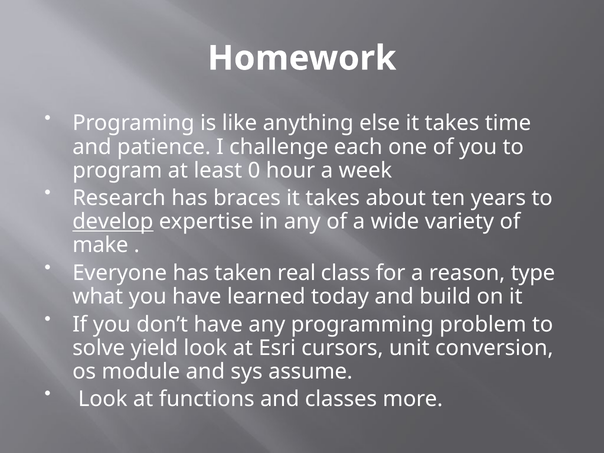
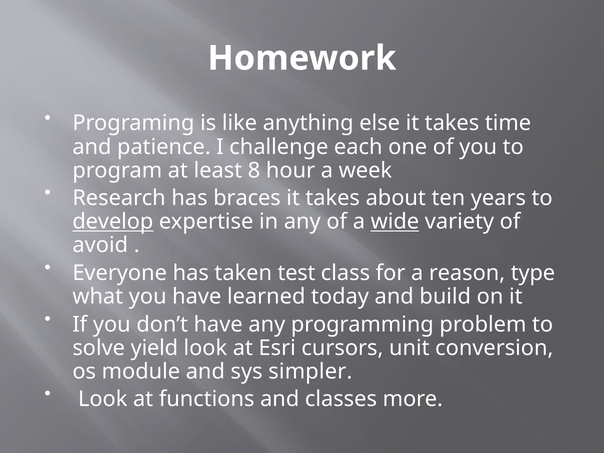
0: 0 -> 8
wide underline: none -> present
make: make -> avoid
real: real -> test
assume: assume -> simpler
